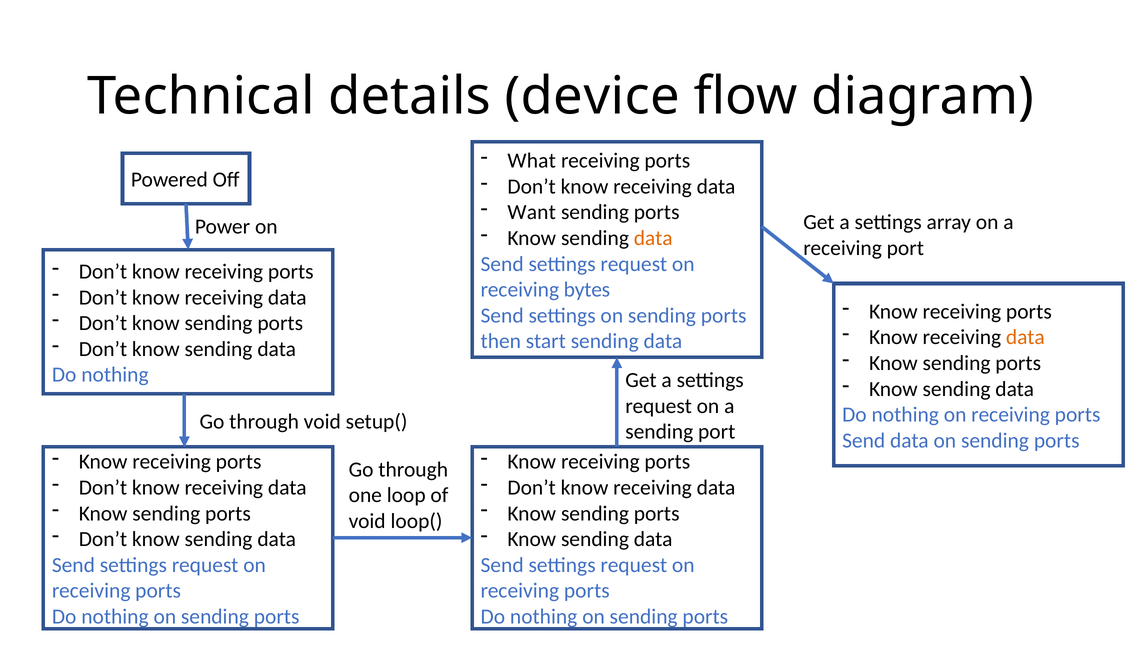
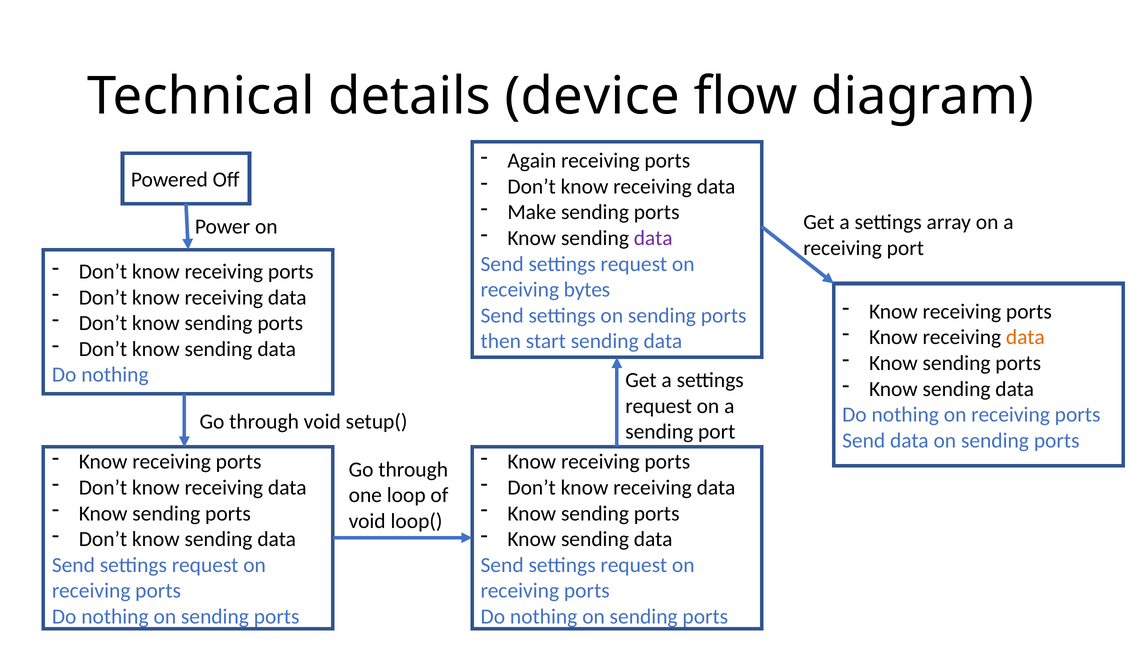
What: What -> Again
Want: Want -> Make
data at (653, 238) colour: orange -> purple
